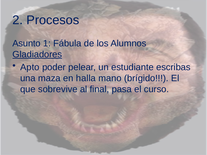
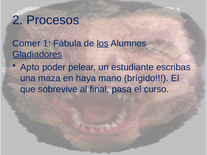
Asunto: Asunto -> Comer
los underline: none -> present
halla: halla -> haya
